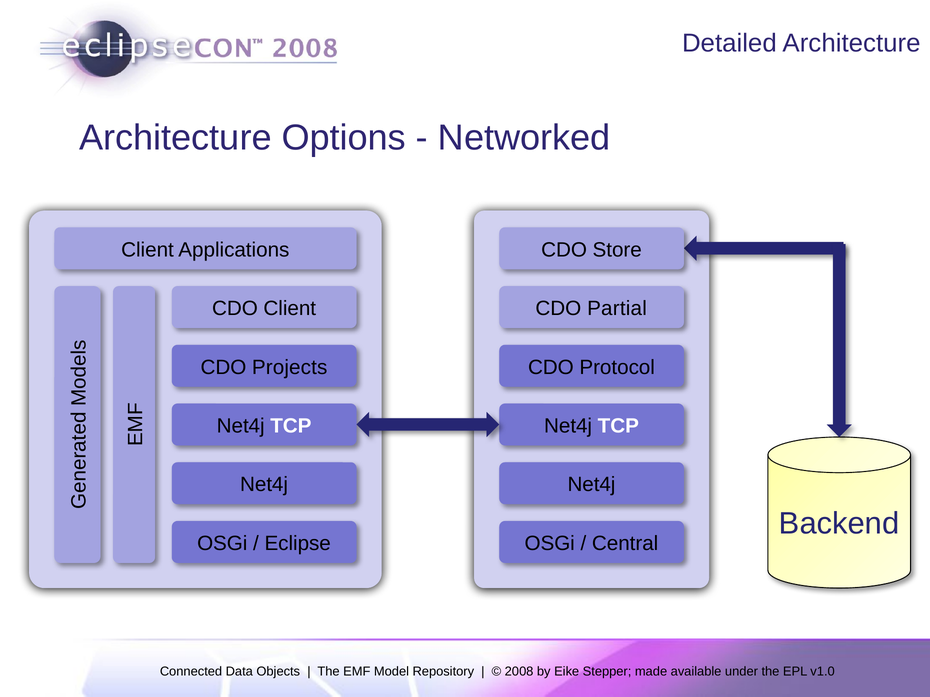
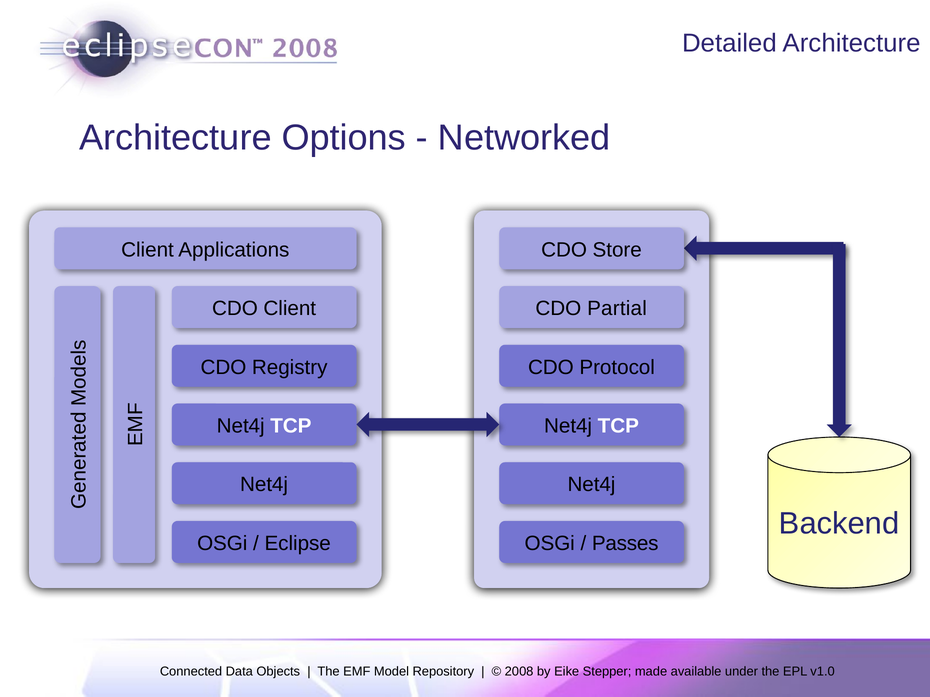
Projects: Projects -> Registry
Central: Central -> Passes
